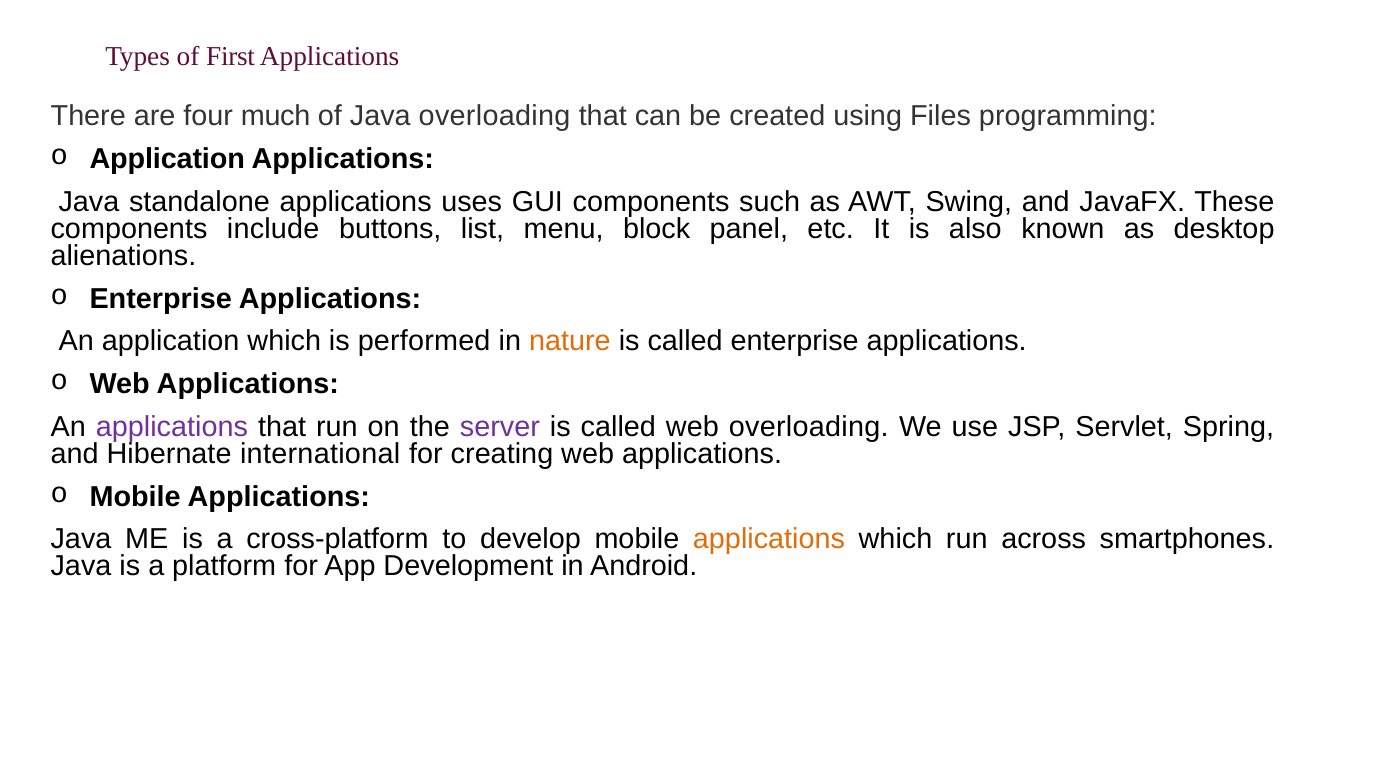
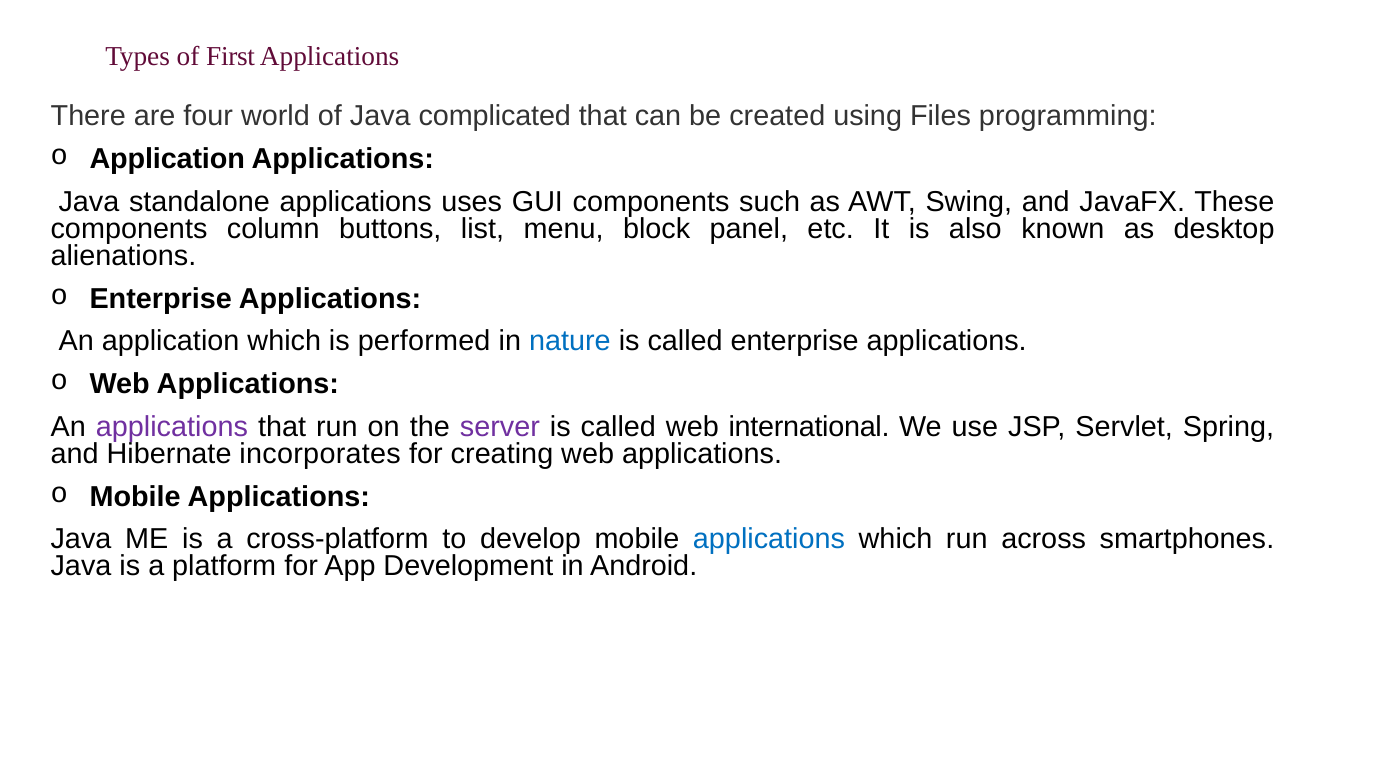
much: much -> world
Java overloading: overloading -> complicated
include: include -> column
nature colour: orange -> blue
web overloading: overloading -> international
international: international -> incorporates
applications at (769, 539) colour: orange -> blue
